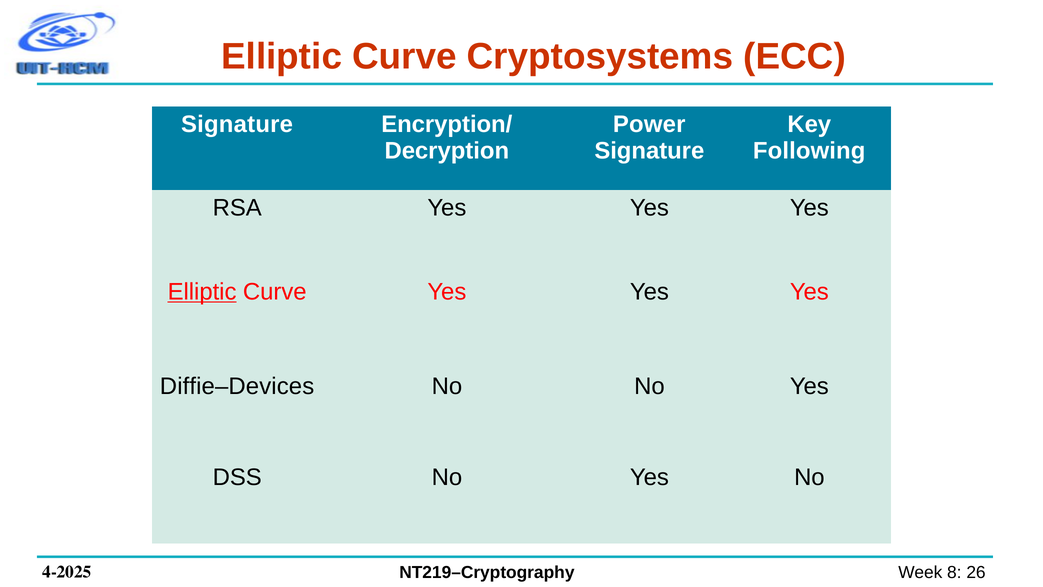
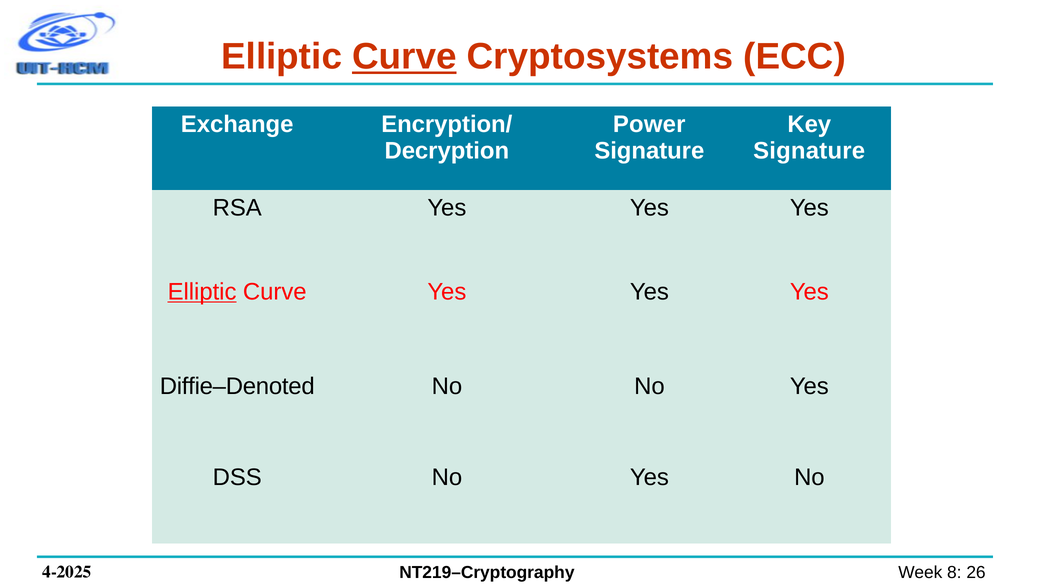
Curve at (405, 57) underline: none -> present
Signature at (237, 124): Signature -> Exchange
Following at (809, 151): Following -> Signature
Diffie–Devices: Diffie–Devices -> Diffie–Denoted
